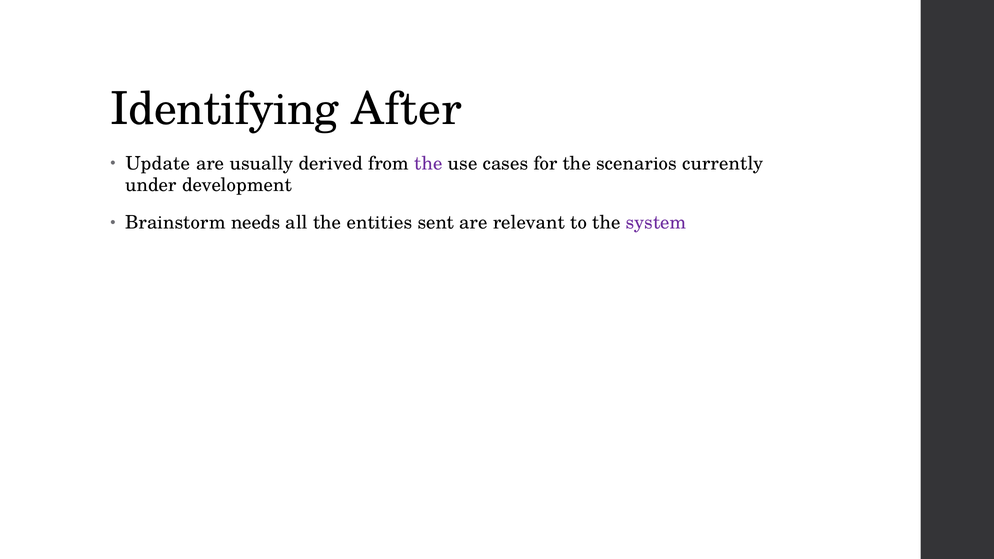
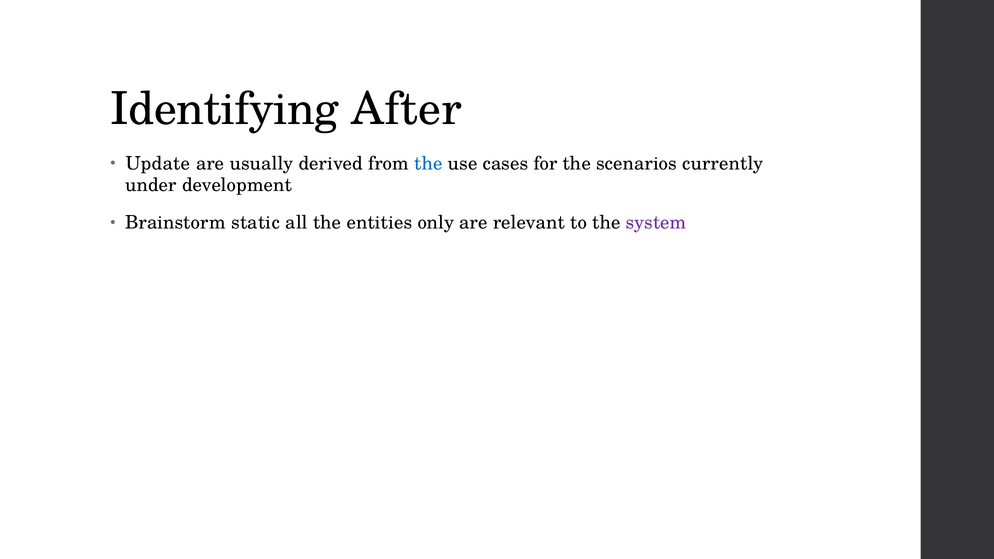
the at (428, 164) colour: purple -> blue
needs: needs -> static
sent: sent -> only
